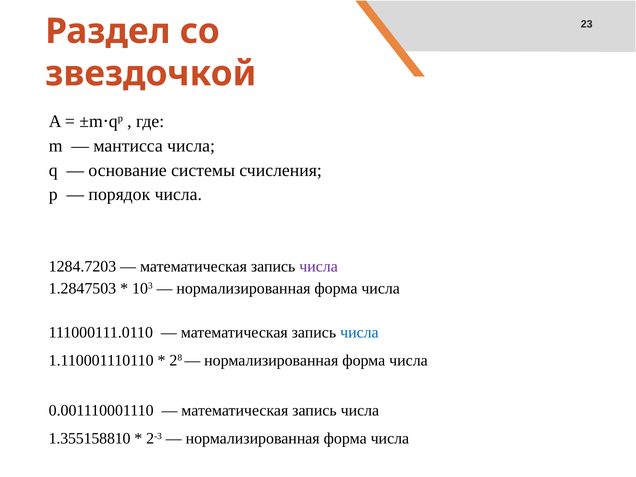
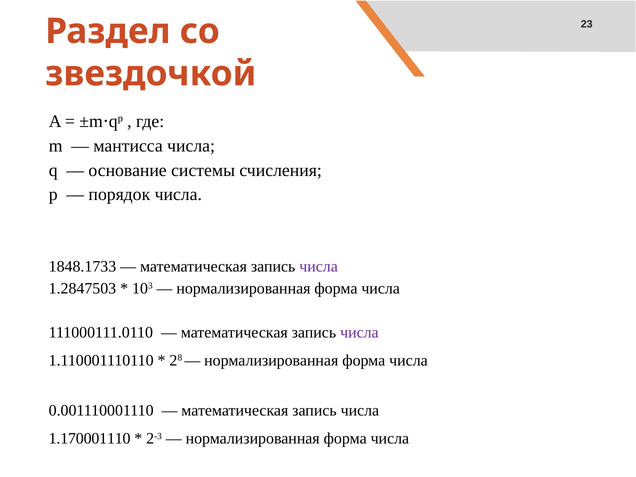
1284.7203: 1284.7203 -> 1848.1733
числа at (359, 332) colour: blue -> purple
1.355158810: 1.355158810 -> 1.170001110
